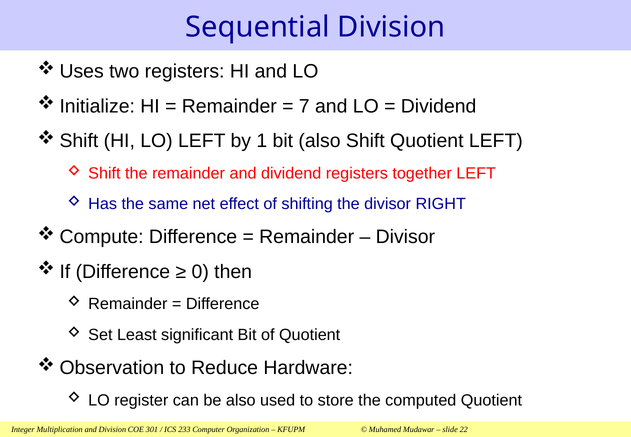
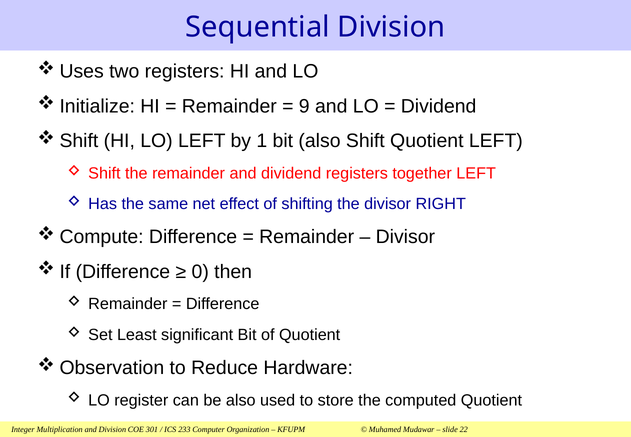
7: 7 -> 9
